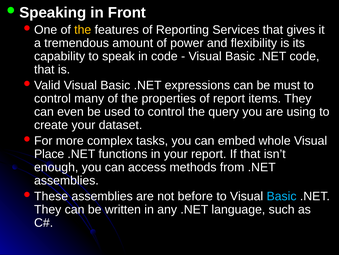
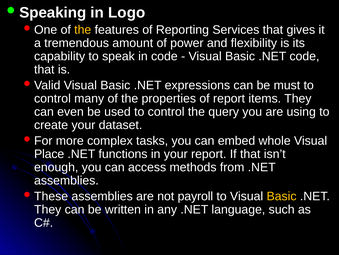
Front: Front -> Logo
before: before -> payroll
Basic at (282, 196) colour: light blue -> yellow
